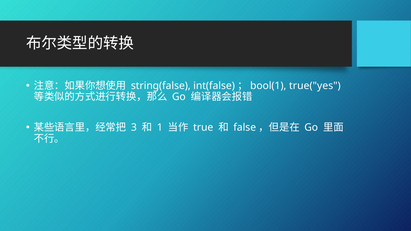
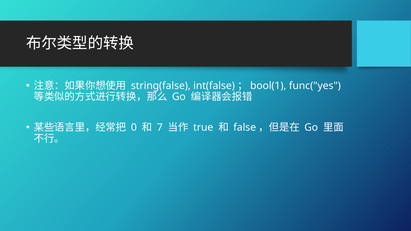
true("yes: true("yes -> func("yes
3: 3 -> 0
1: 1 -> 7
